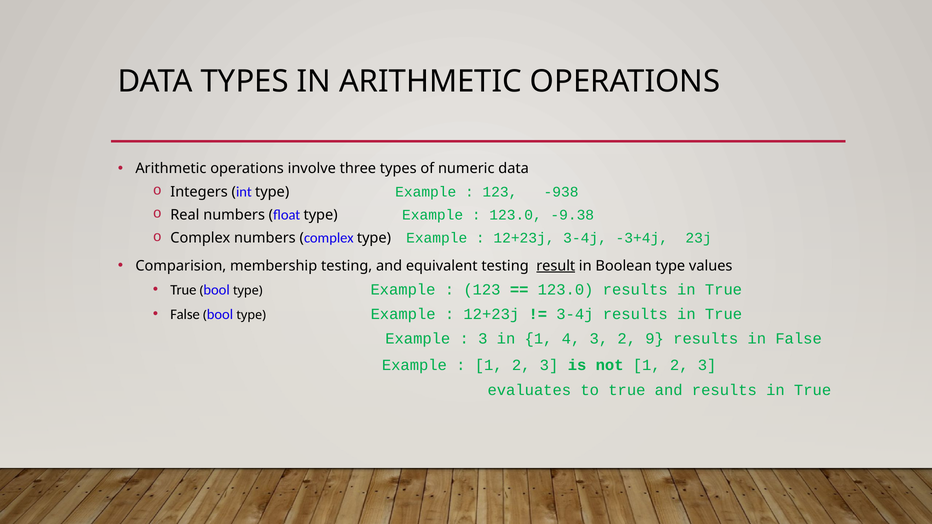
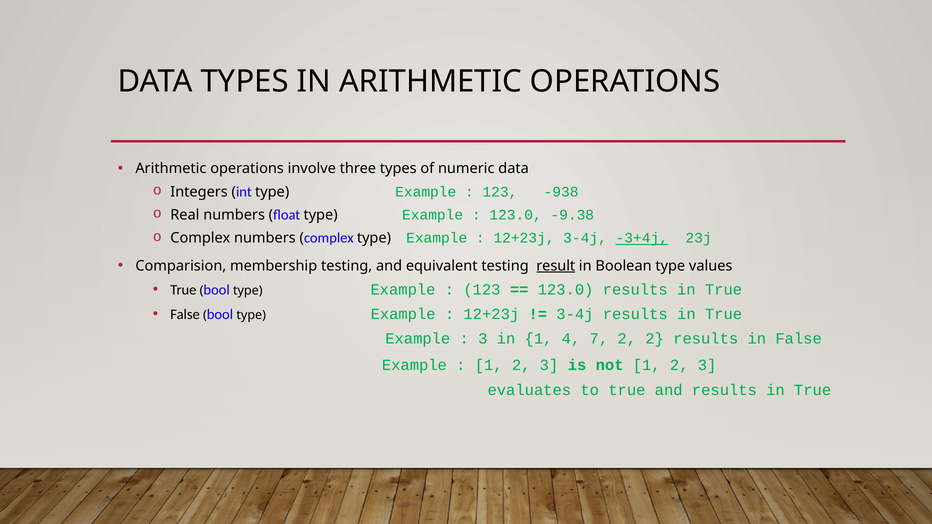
-3+4j underline: none -> present
4 3: 3 -> 7
2 9: 9 -> 2
